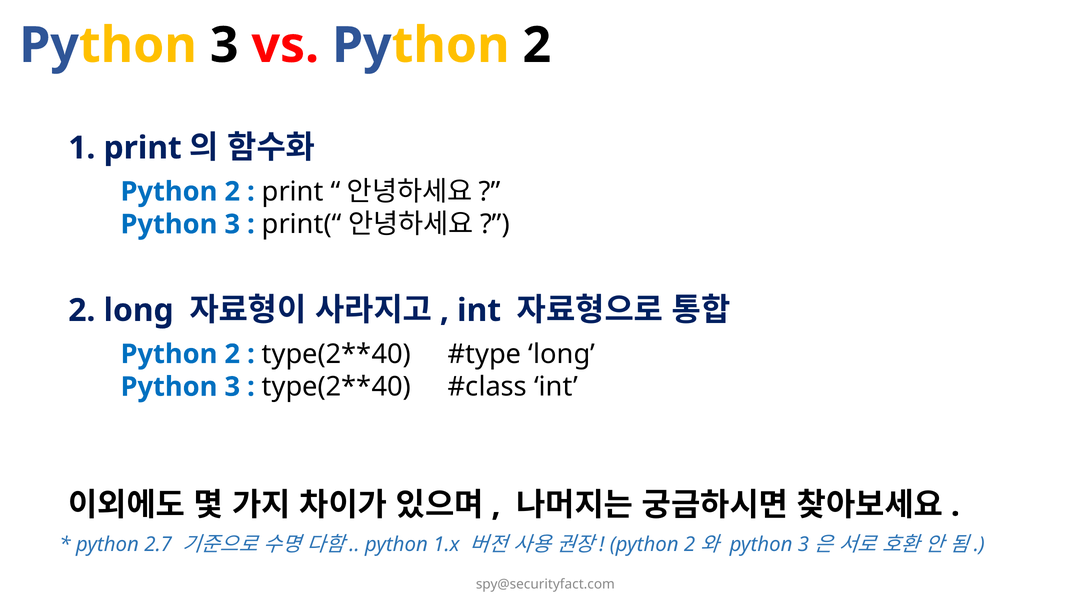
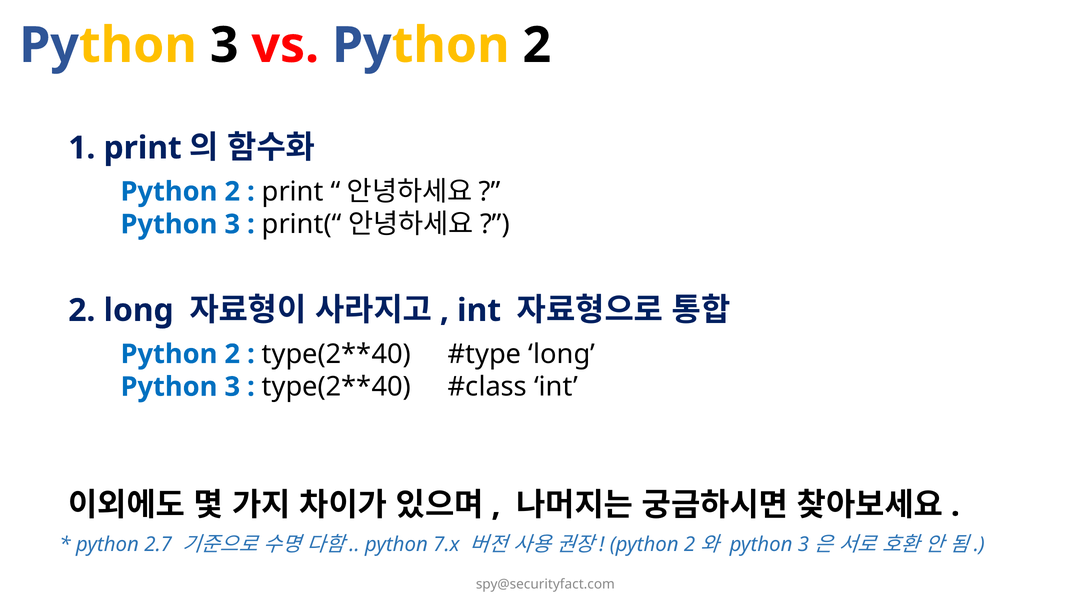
1.x: 1.x -> 7.x
